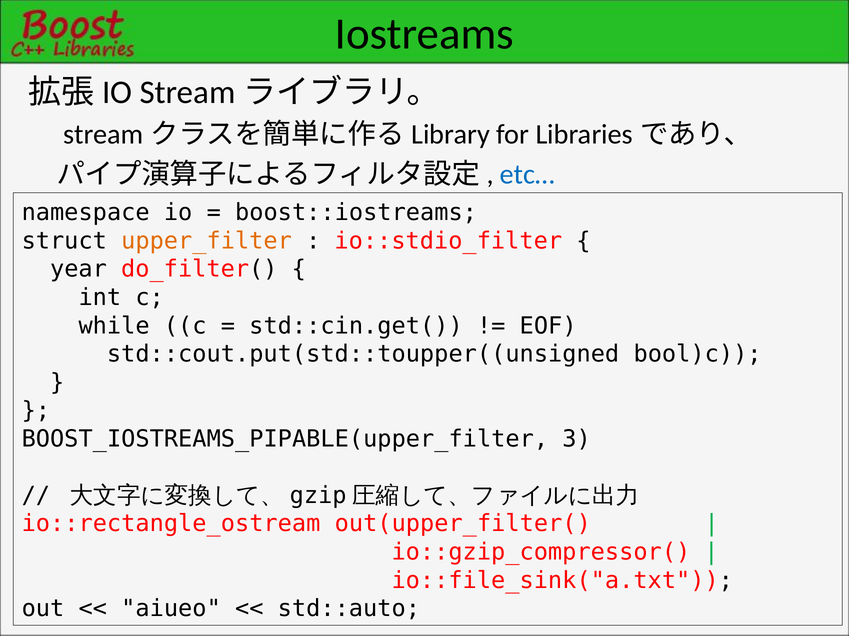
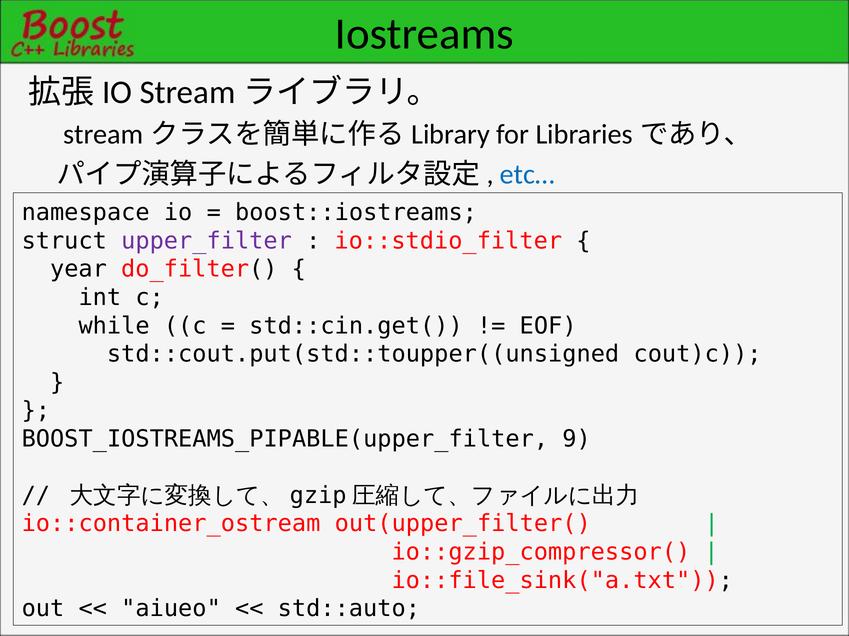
upper_filter colour: orange -> purple
bool)c: bool)c -> cout)c
3: 3 -> 9
io::rectangle_ostream: io::rectangle_ostream -> io::container_ostream
